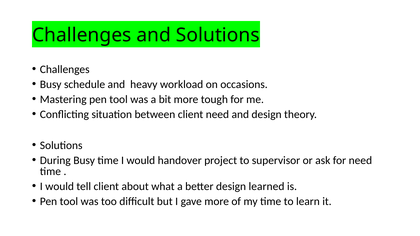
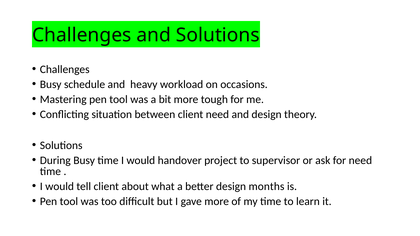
learned: learned -> months
